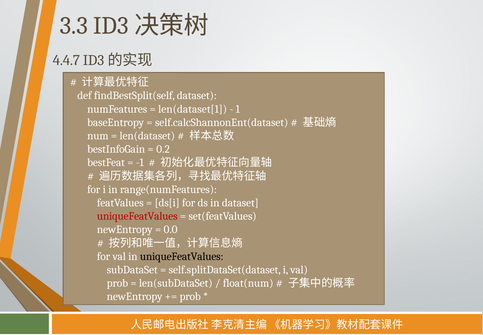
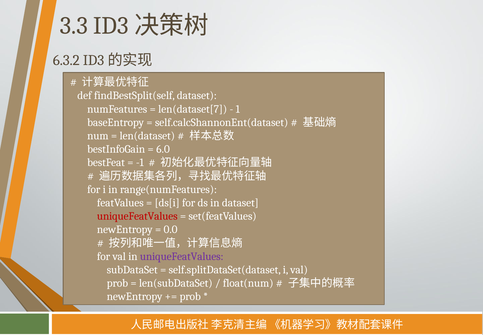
4.4.7: 4.4.7 -> 6.3.2
len(dataset[1: len(dataset[1 -> len(dataset[7
0.2: 0.2 -> 6.0
uniqueFeatValues at (182, 256) colour: black -> purple
